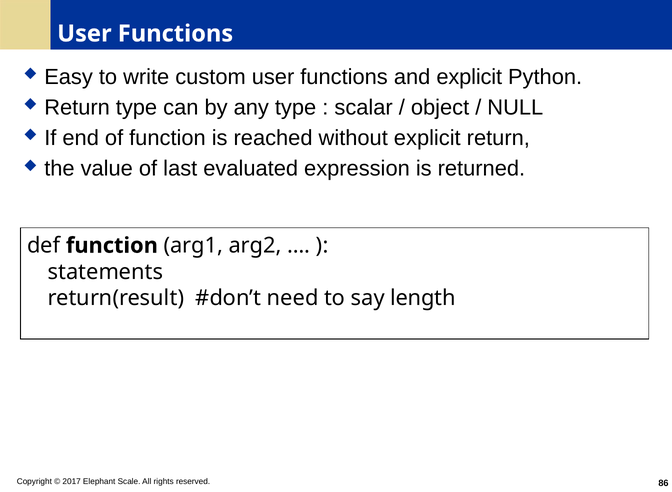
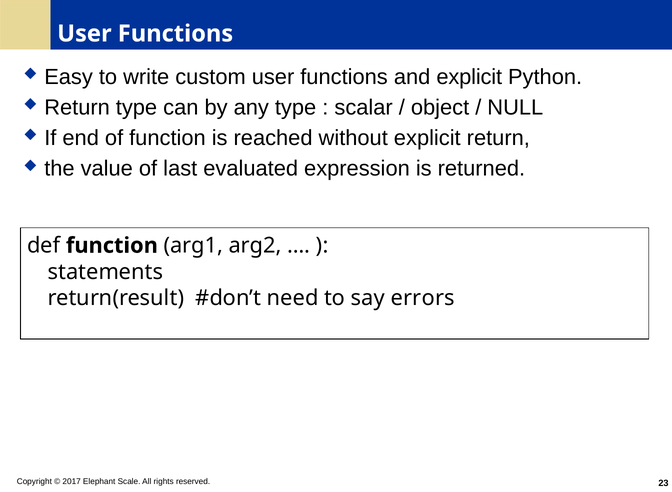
length: length -> errors
86: 86 -> 23
